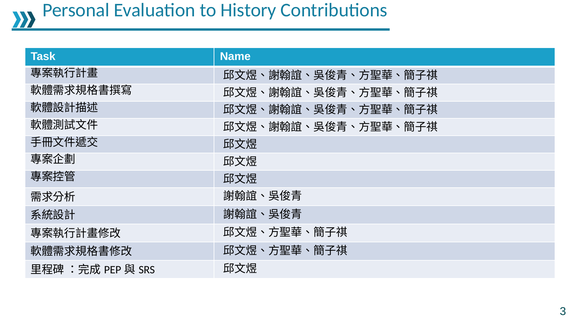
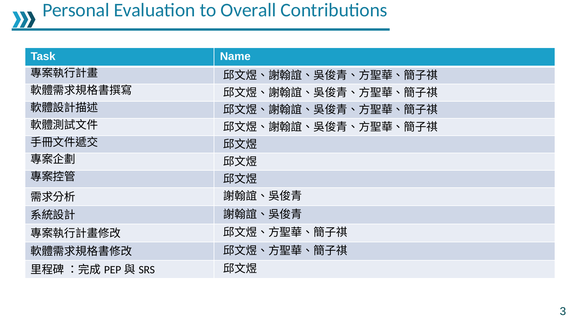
History: History -> Overall
